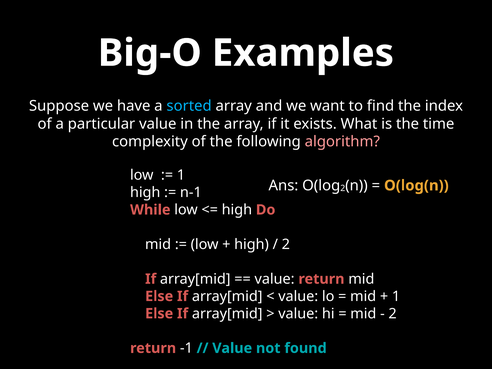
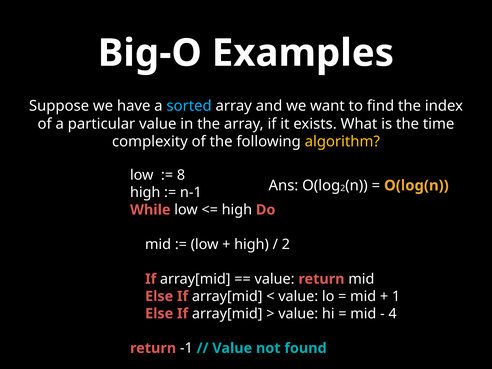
algorithm colour: pink -> yellow
1 at (181, 175): 1 -> 8
2 at (393, 314): 2 -> 4
